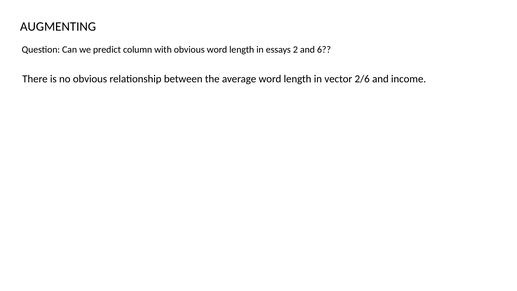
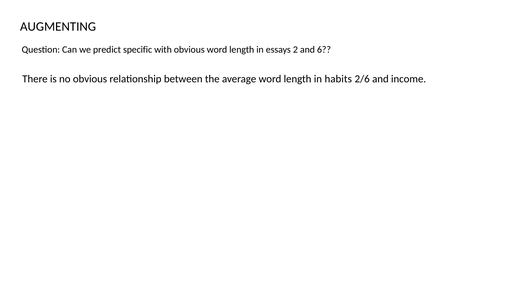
column: column -> specific
vector: vector -> habits
